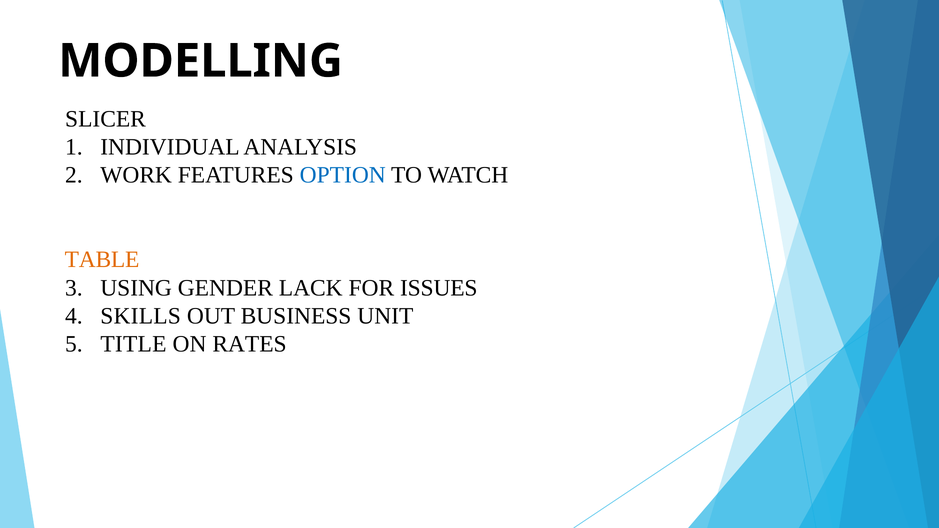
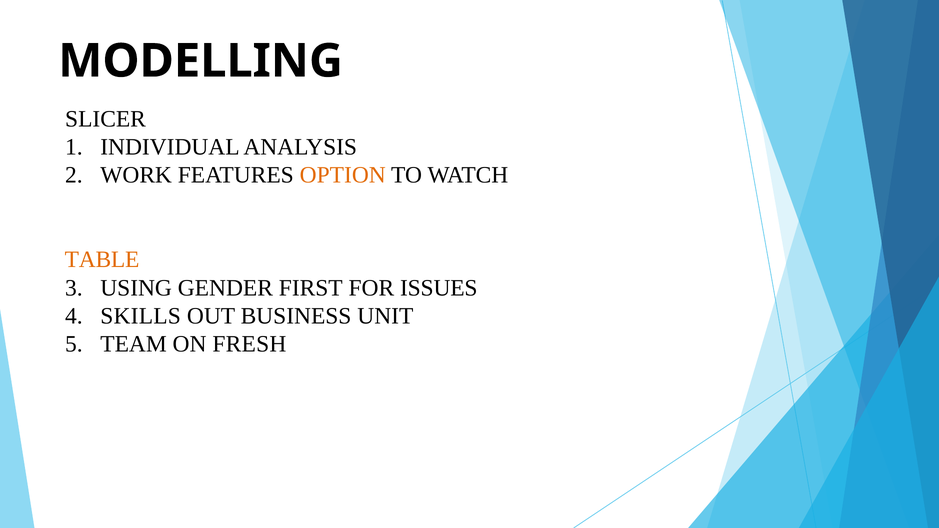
OPTION colour: blue -> orange
LACK: LACK -> FIRST
TITLE: TITLE -> TEAM
RATES: RATES -> FRESH
